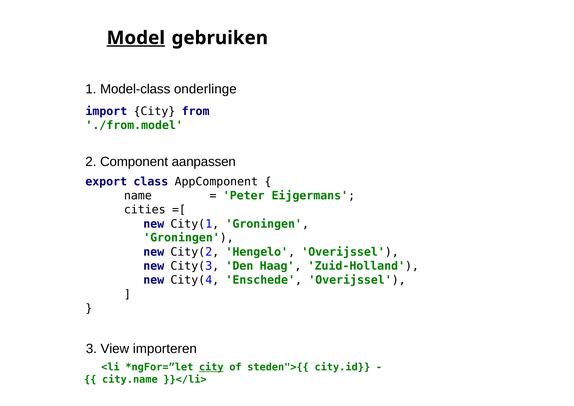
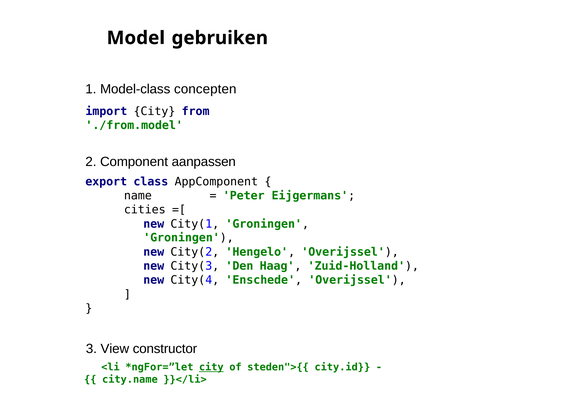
Model underline: present -> none
onderlinge: onderlinge -> concepten
importeren: importeren -> constructor
